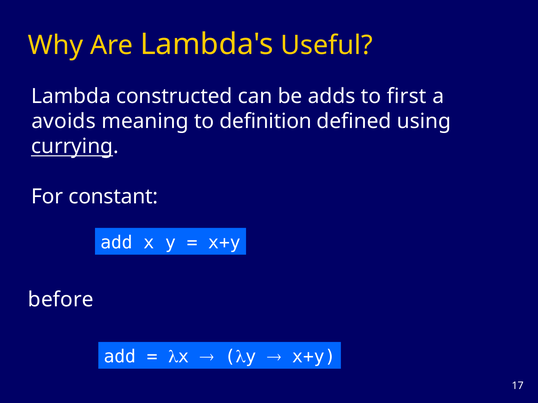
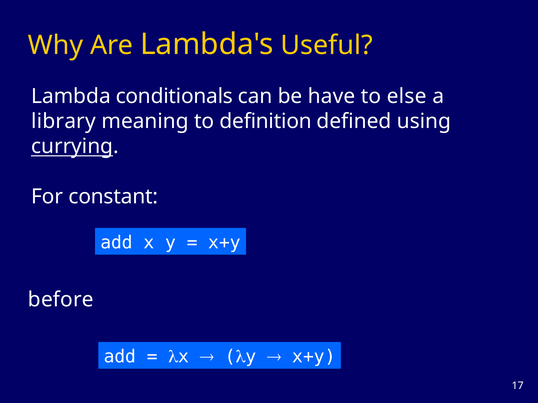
constructed: constructed -> conditionals
adds: adds -> have
first: first -> else
avoids: avoids -> library
